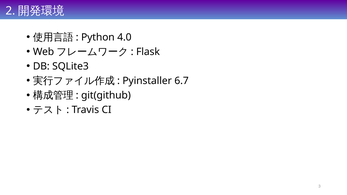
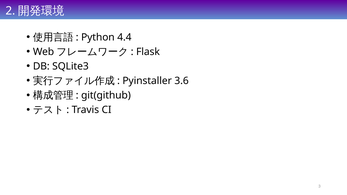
4.0: 4.0 -> 4.4
6.7: 6.7 -> 3.6
